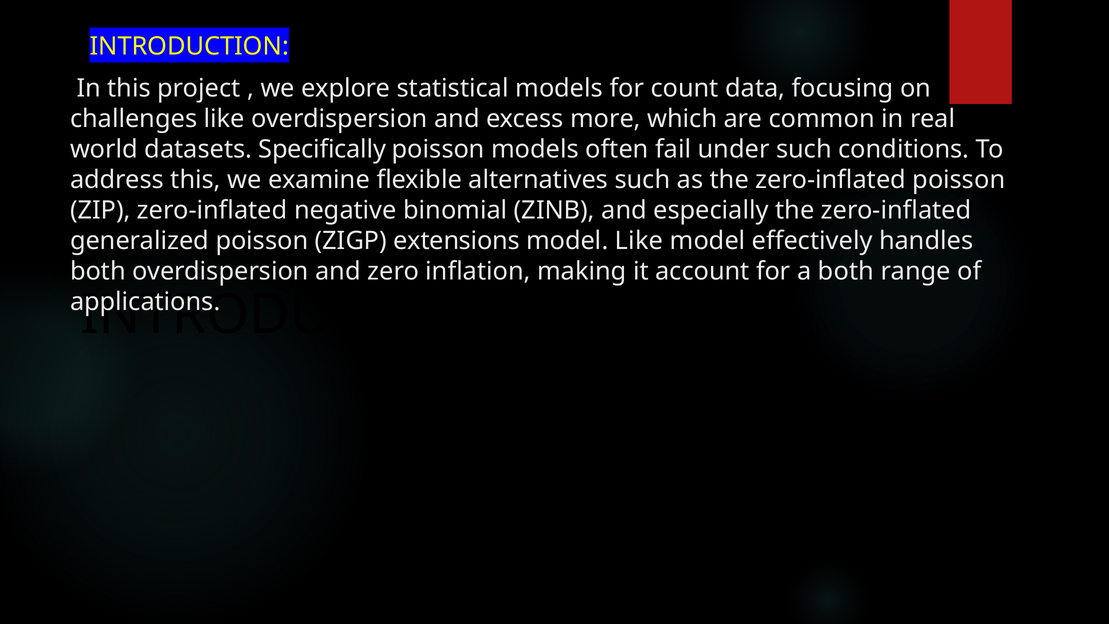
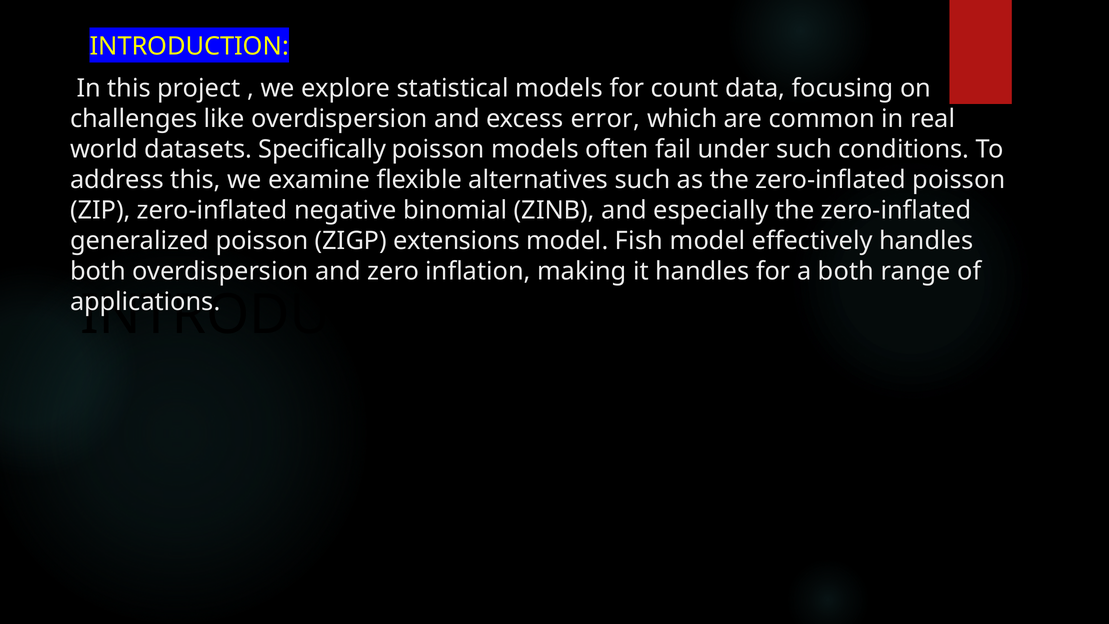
more: more -> error
model Like: Like -> Fish
it account: account -> handles
